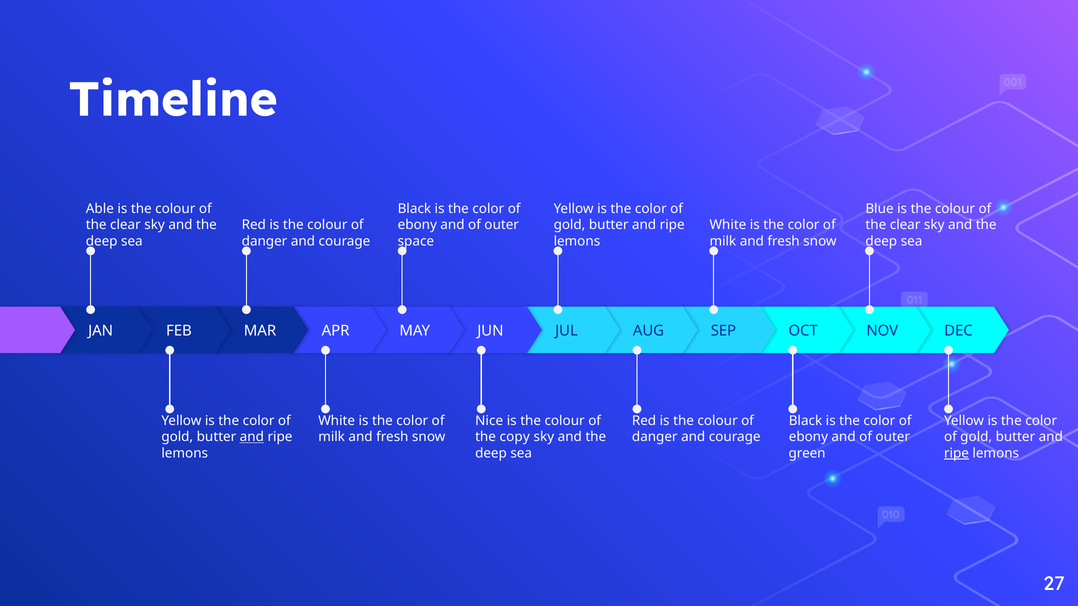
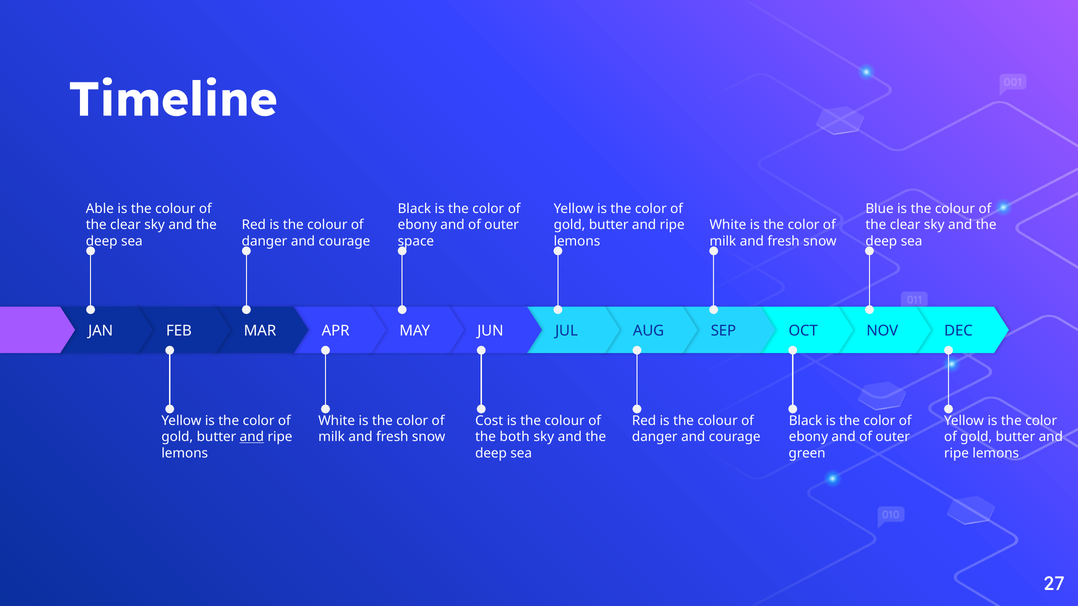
Nice: Nice -> Cost
copy: copy -> both
ripe at (957, 454) underline: present -> none
